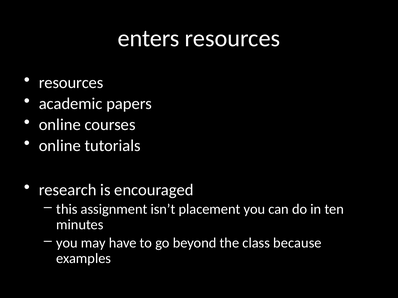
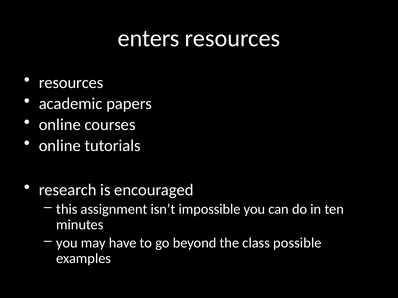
placement: placement -> impossible
because: because -> possible
